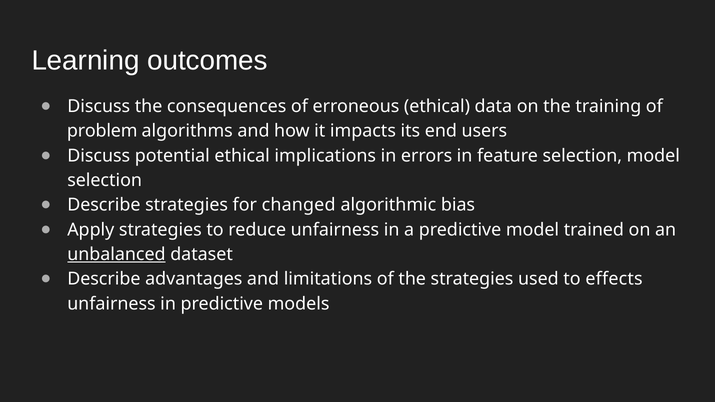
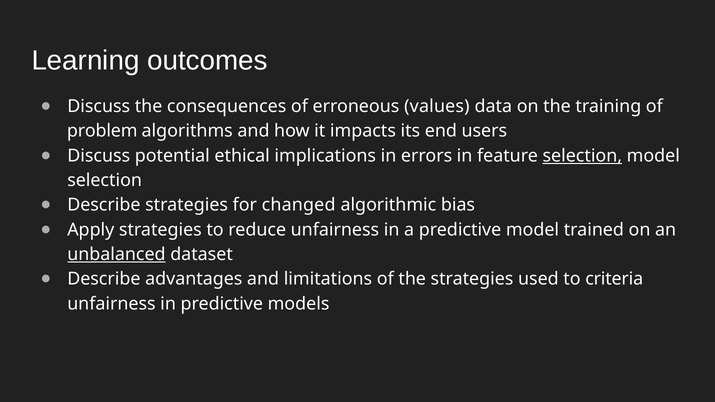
erroneous ethical: ethical -> values
selection at (582, 156) underline: none -> present
effects: effects -> criteria
